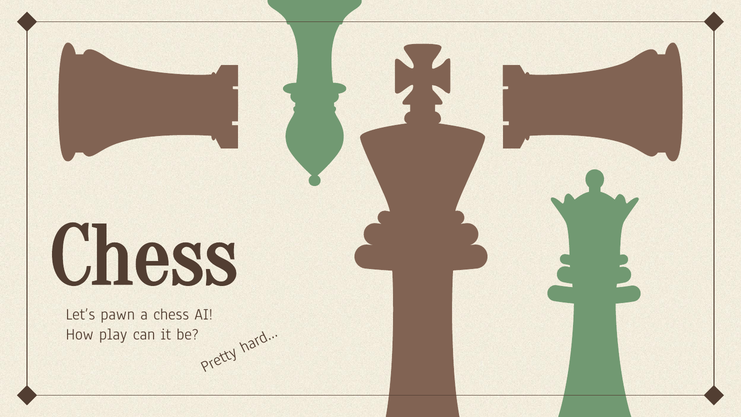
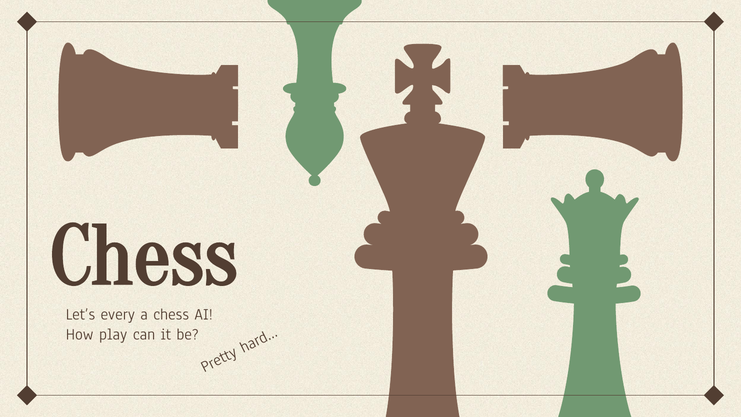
pawn: pawn -> every
